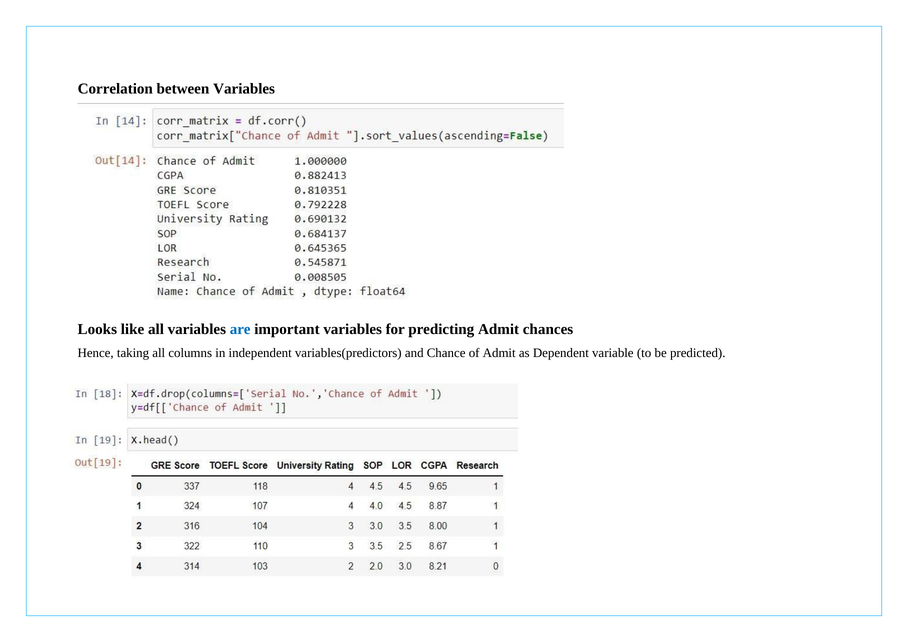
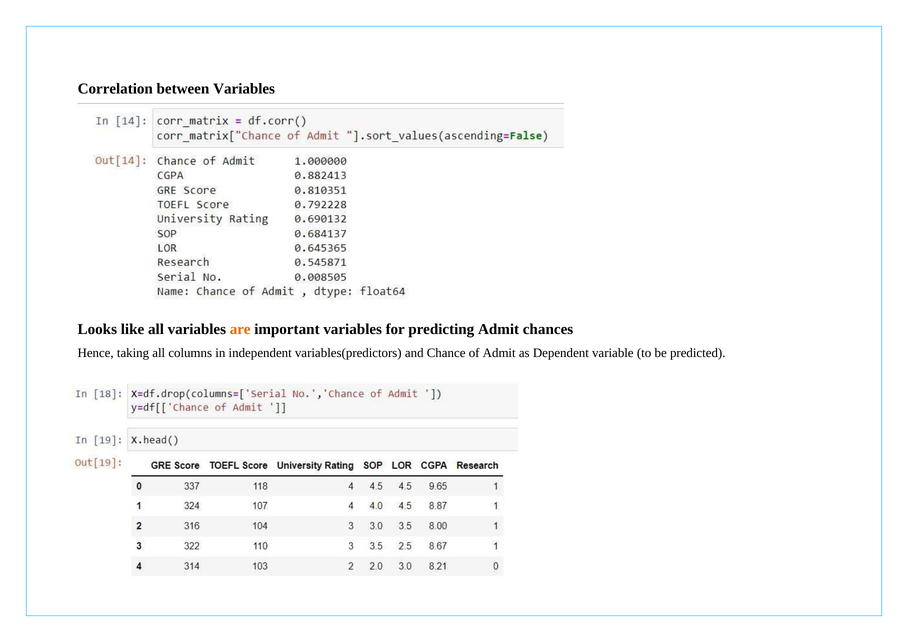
are colour: blue -> orange
